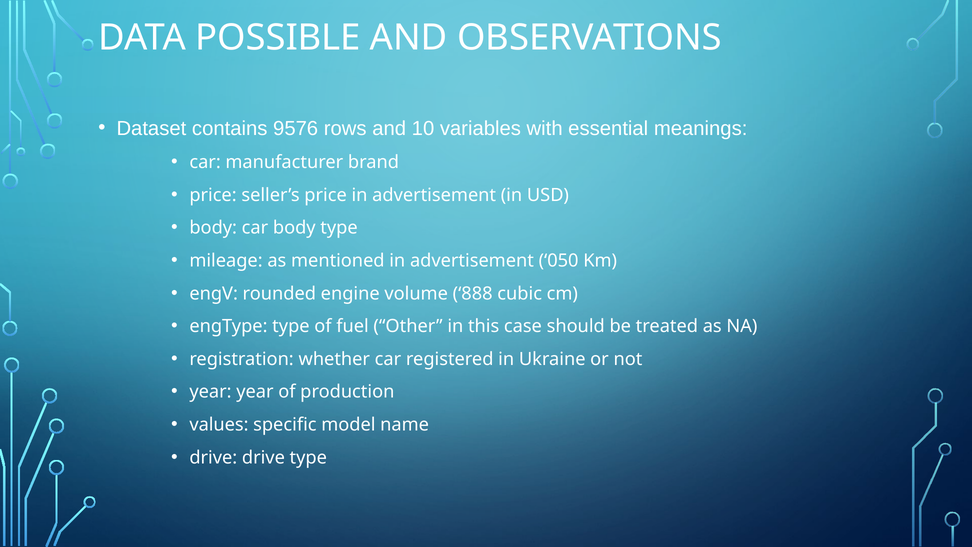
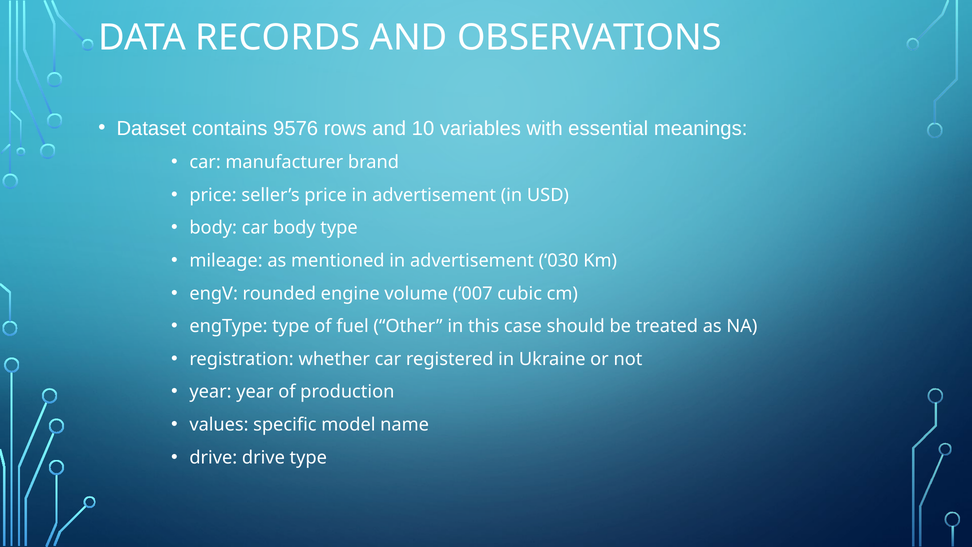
POSSIBLE: POSSIBLE -> RECORDS
050: 050 -> 030
888: 888 -> 007
